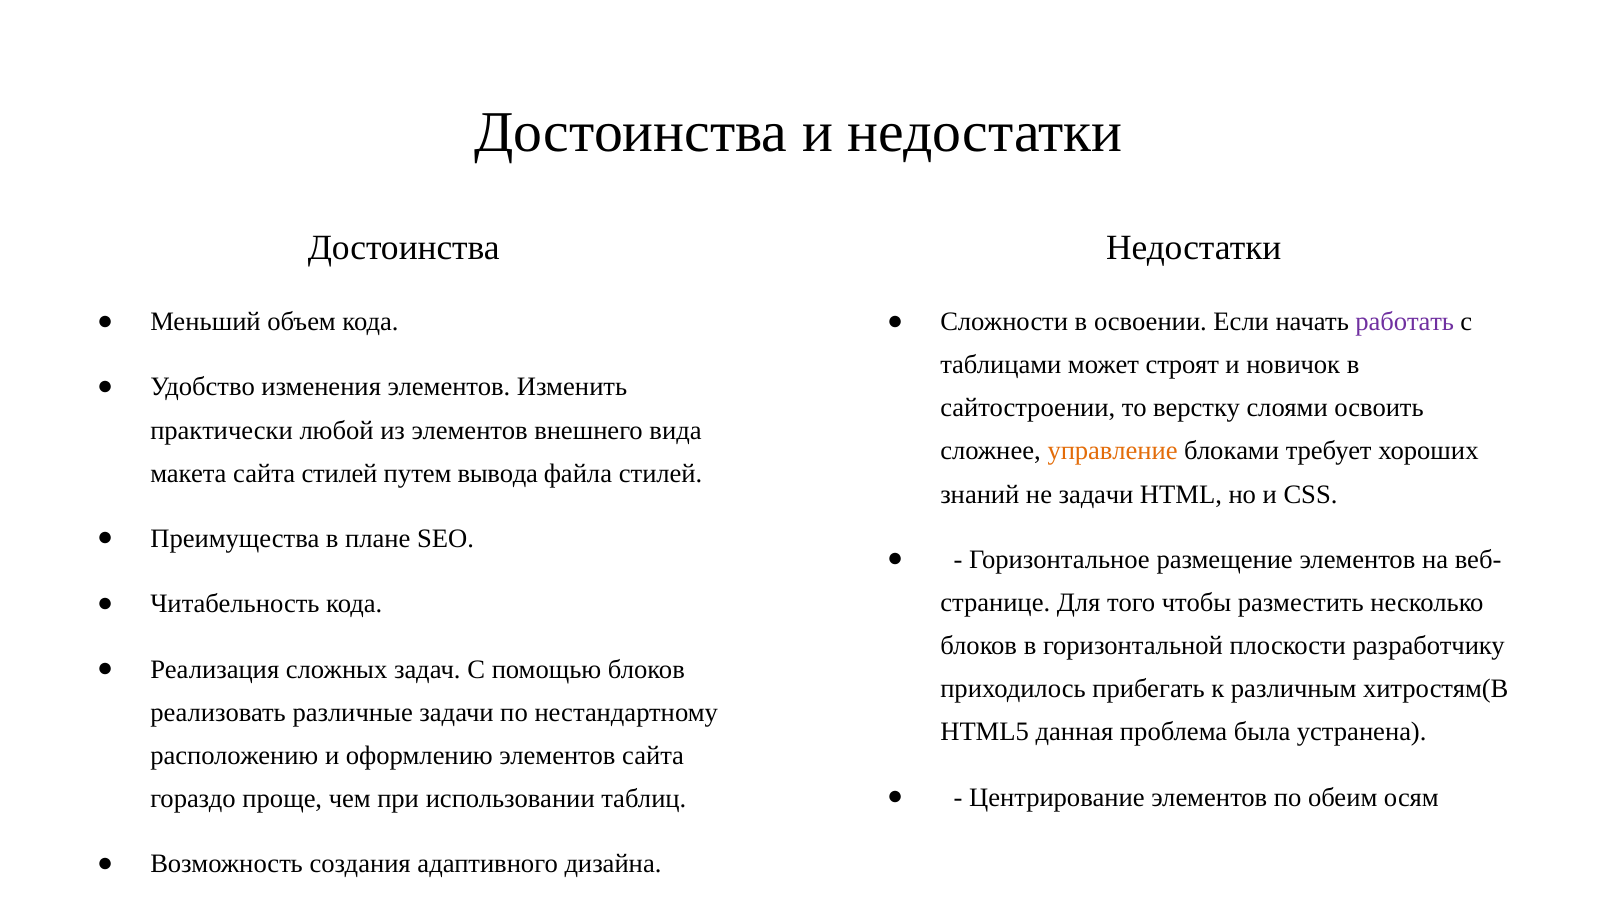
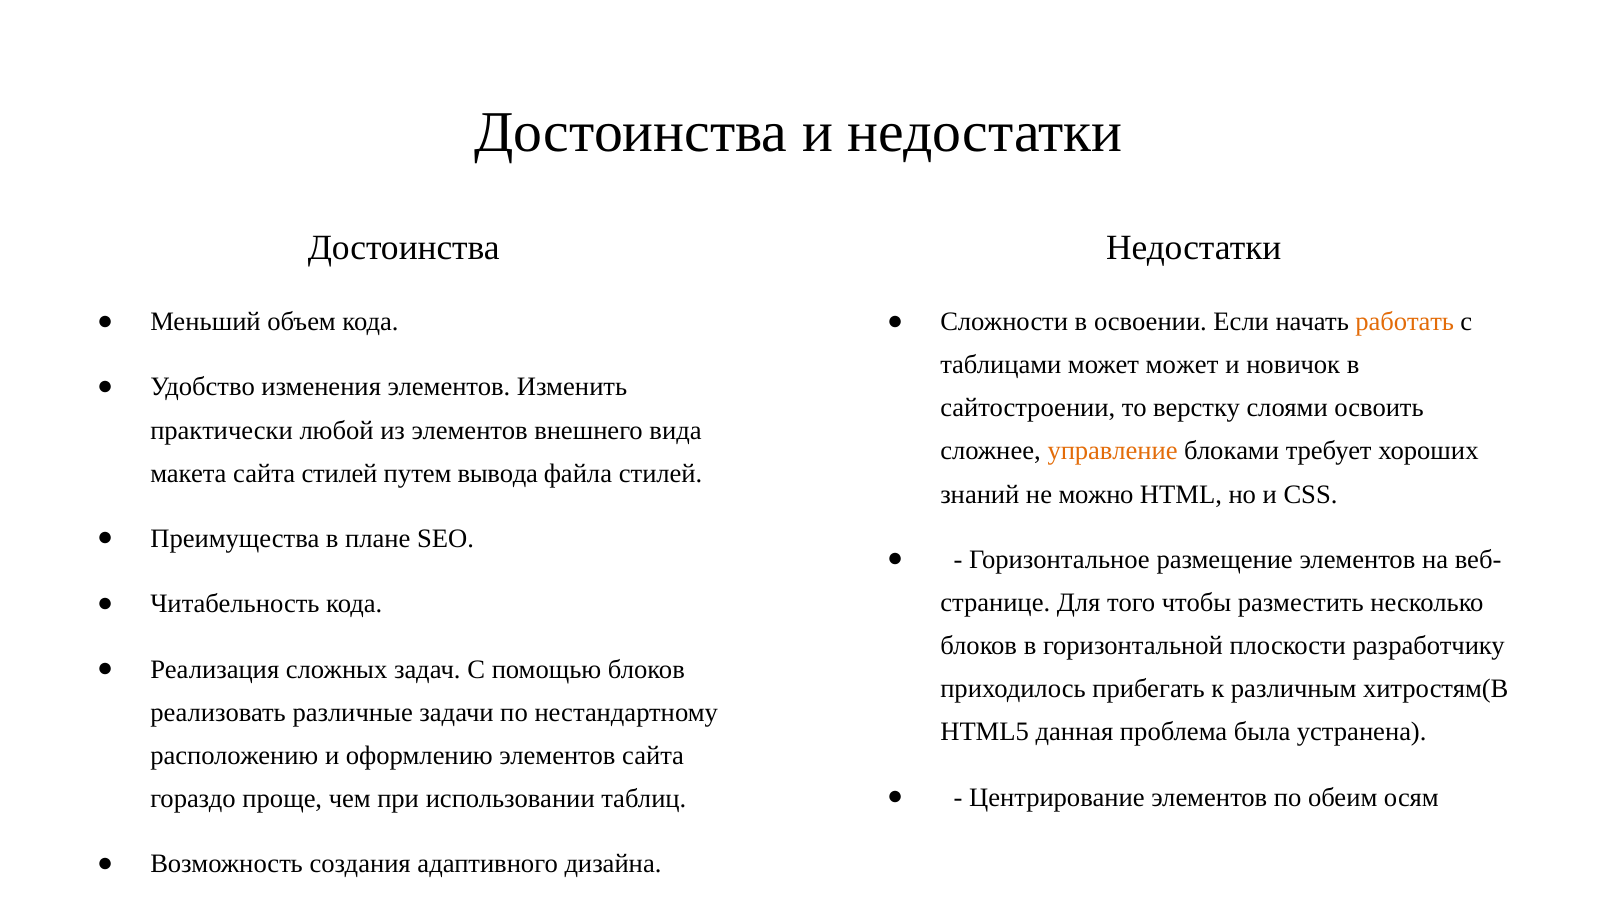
работать colour: purple -> orange
может строят: строят -> может
не задачи: задачи -> можно
